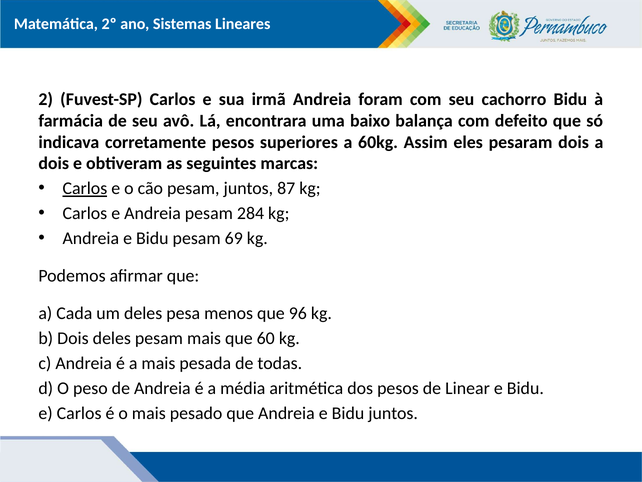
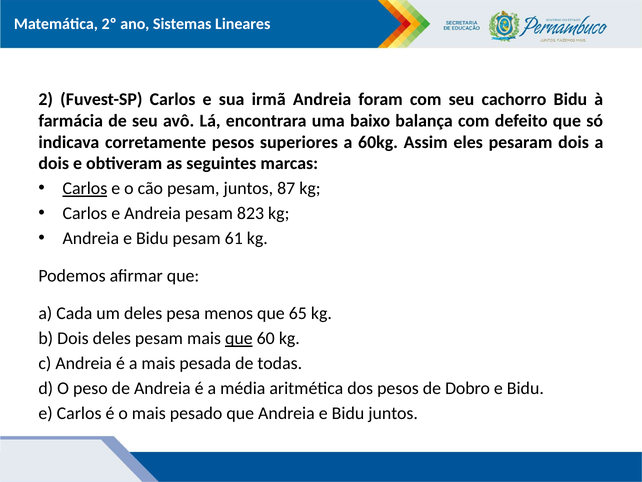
284: 284 -> 823
69: 69 -> 61
96: 96 -> 65
que at (239, 338) underline: none -> present
Linear: Linear -> Dobro
